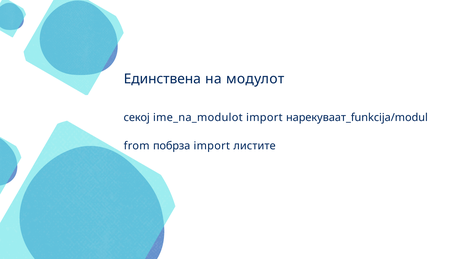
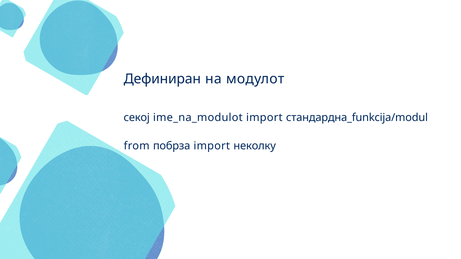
Единствена: Единствена -> Дефиниран
нарекуваат_funkcija/modul: нарекуваат_funkcija/modul -> стандардна_funkcija/modul
листите: листите -> неколку
